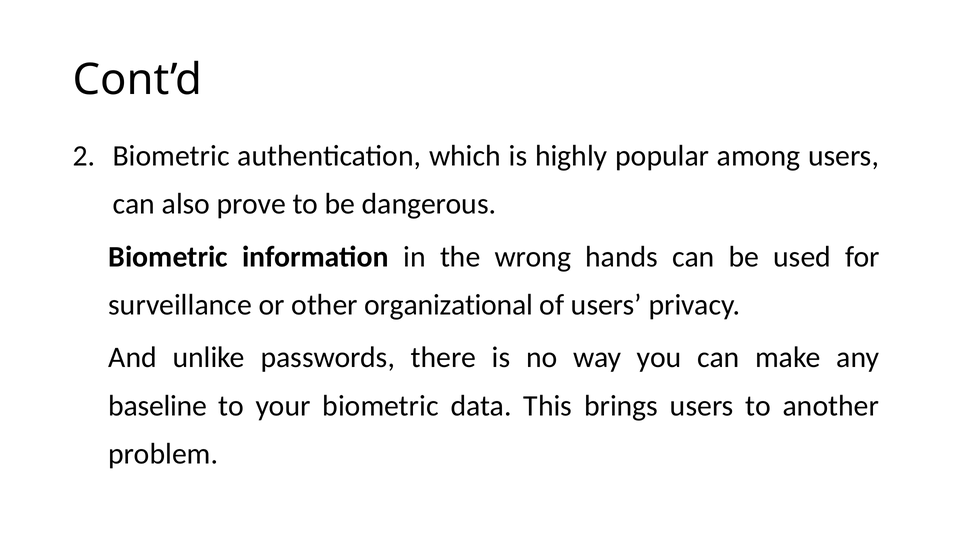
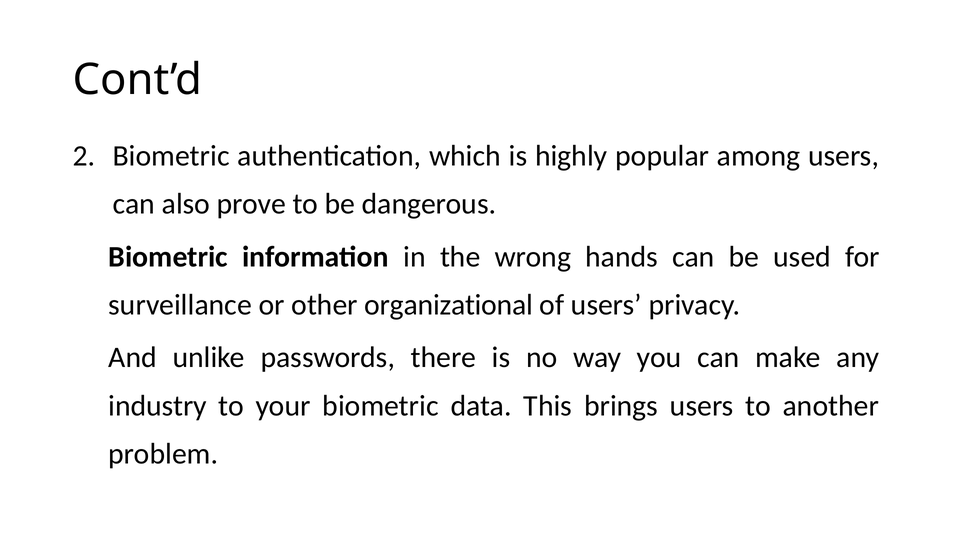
baseline: baseline -> industry
